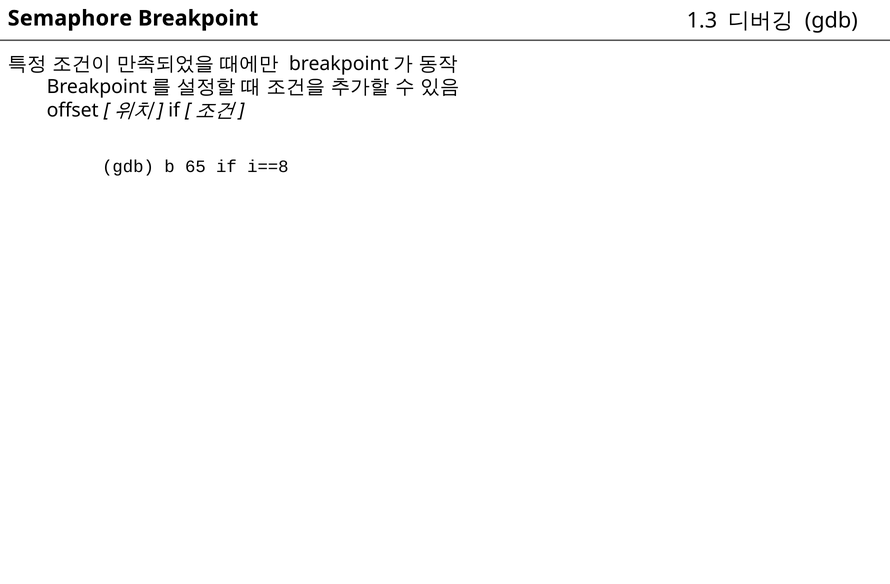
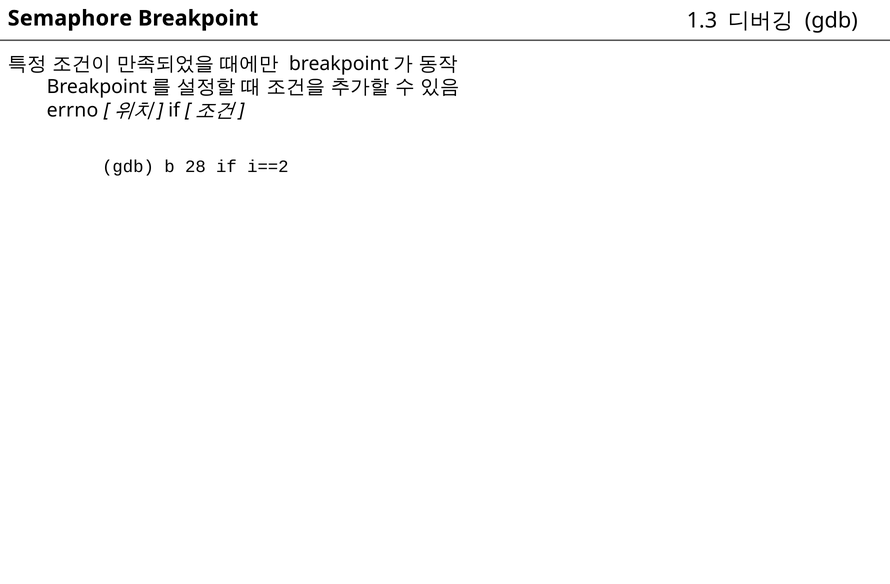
offset: offset -> errno
65: 65 -> 28
i==8: i==8 -> i==2
